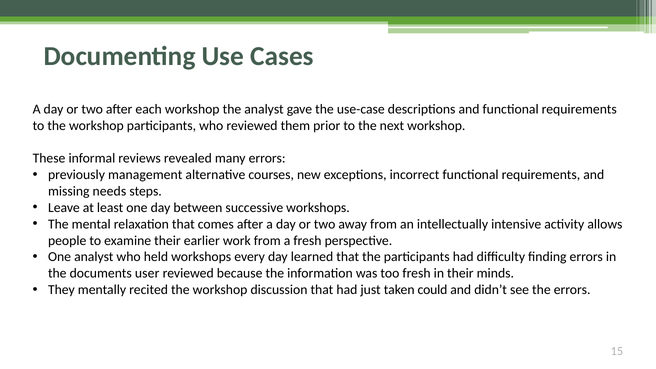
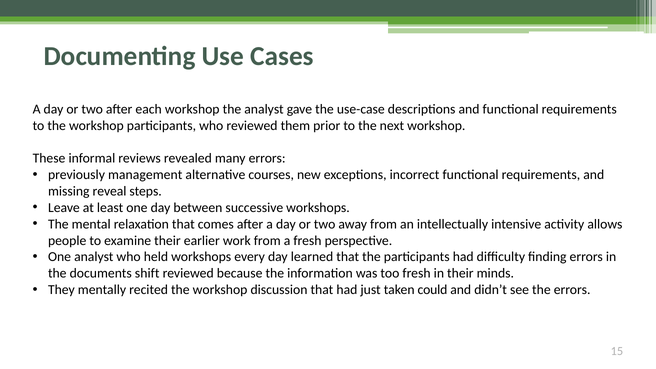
needs: needs -> reveal
user: user -> shift
